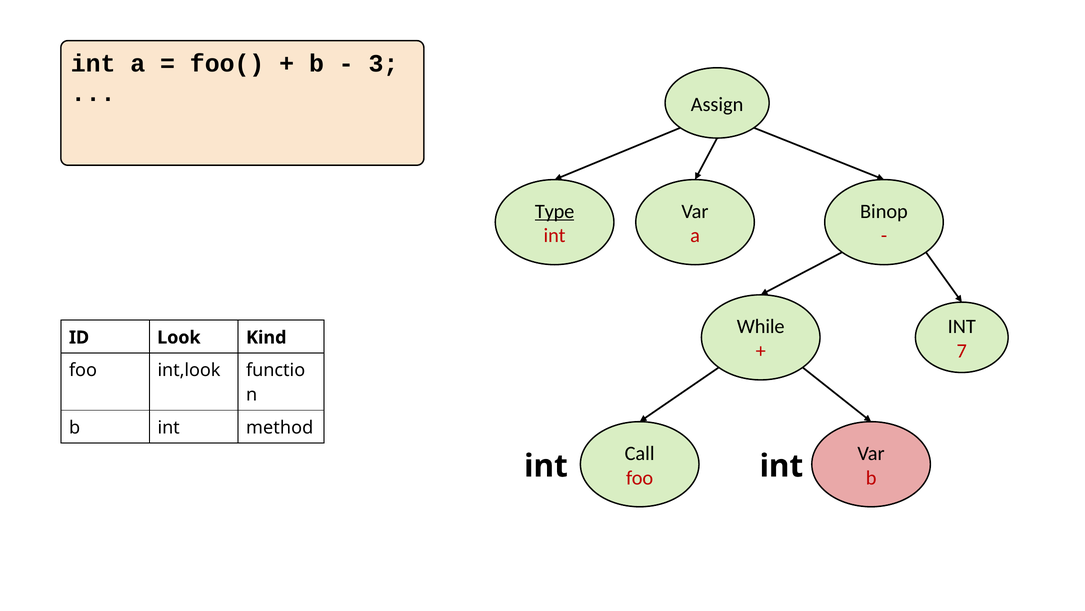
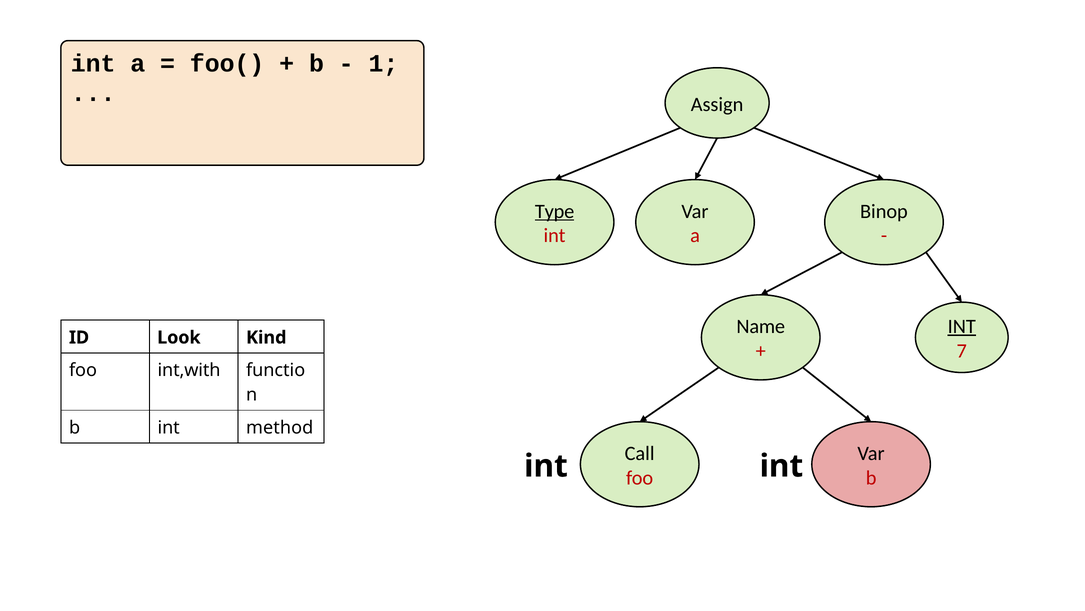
3: 3 -> 1
INT at (962, 326) underline: none -> present
While: While -> Name
int,look: int,look -> int,with
